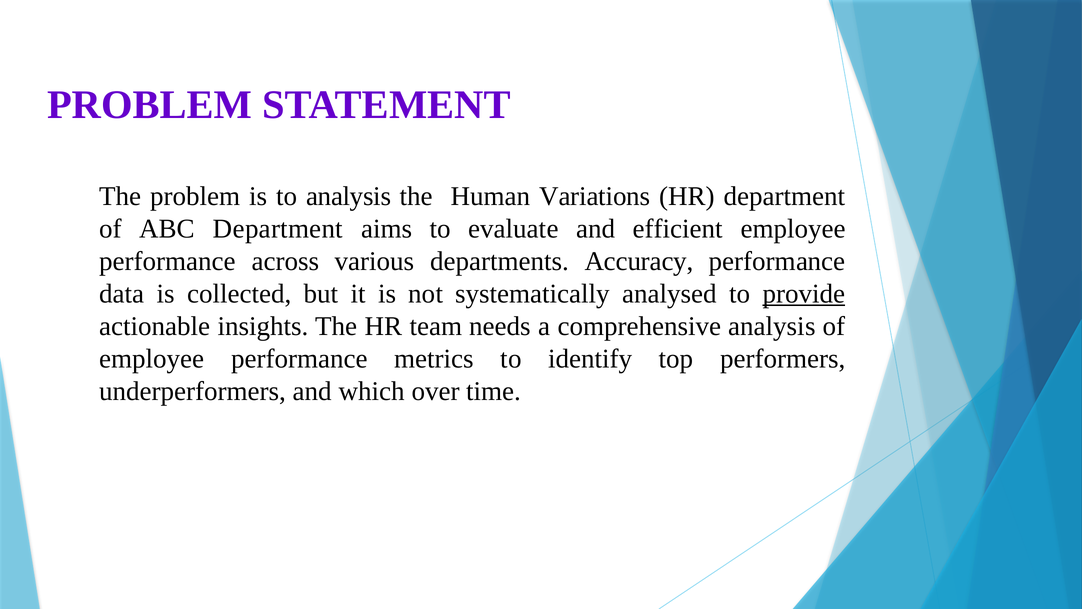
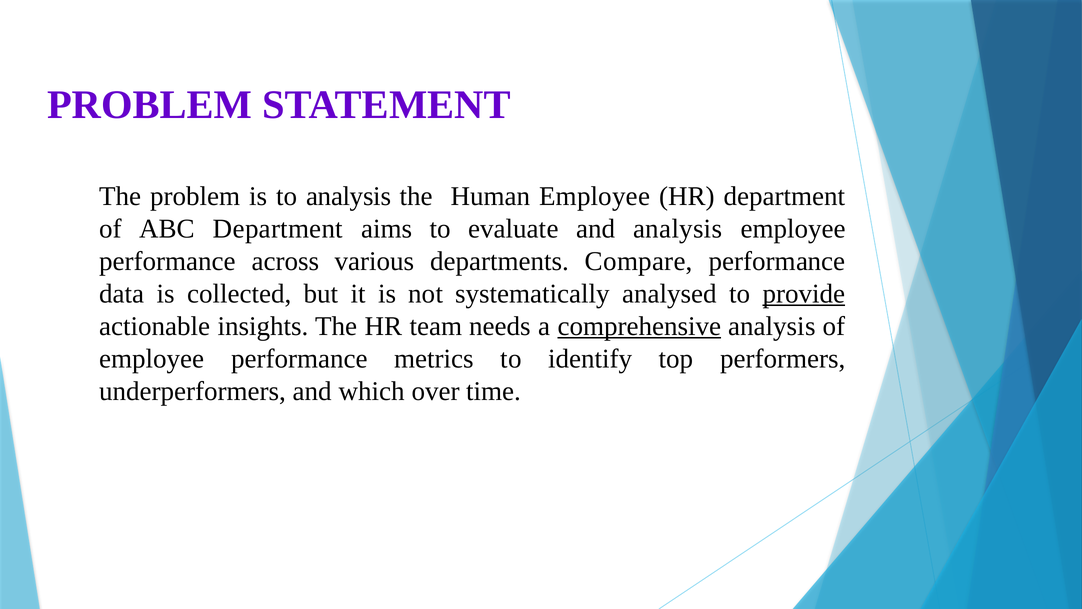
Human Variations: Variations -> Employee
and efficient: efficient -> analysis
Accuracy: Accuracy -> Compare
comprehensive underline: none -> present
